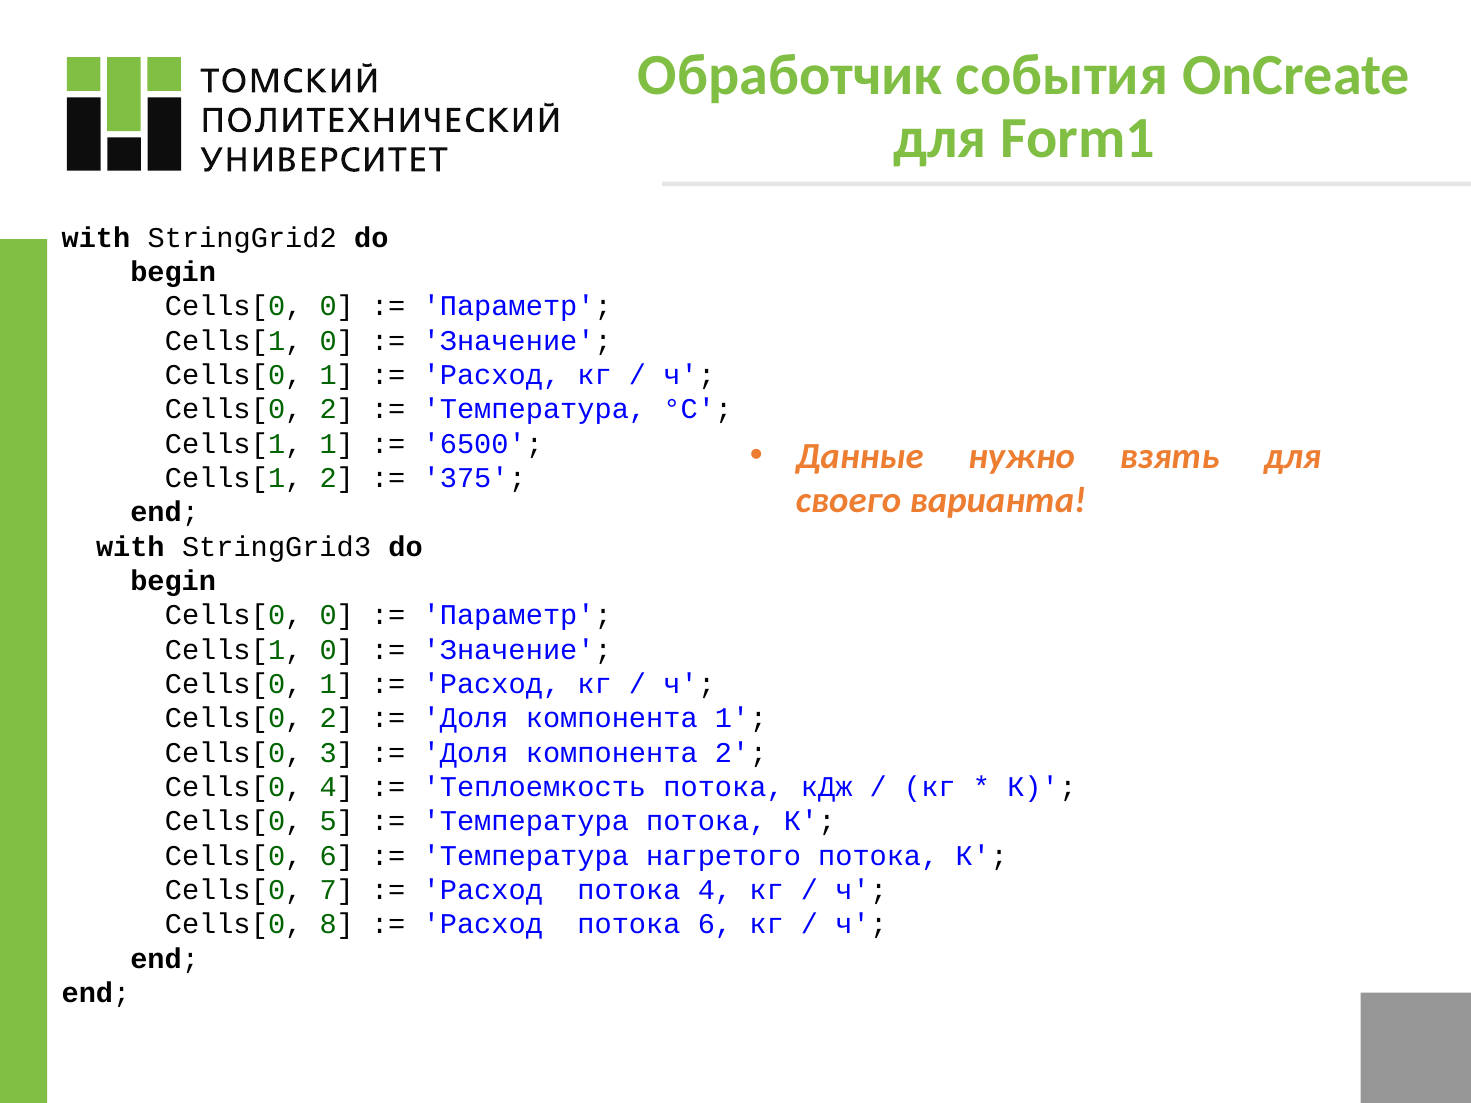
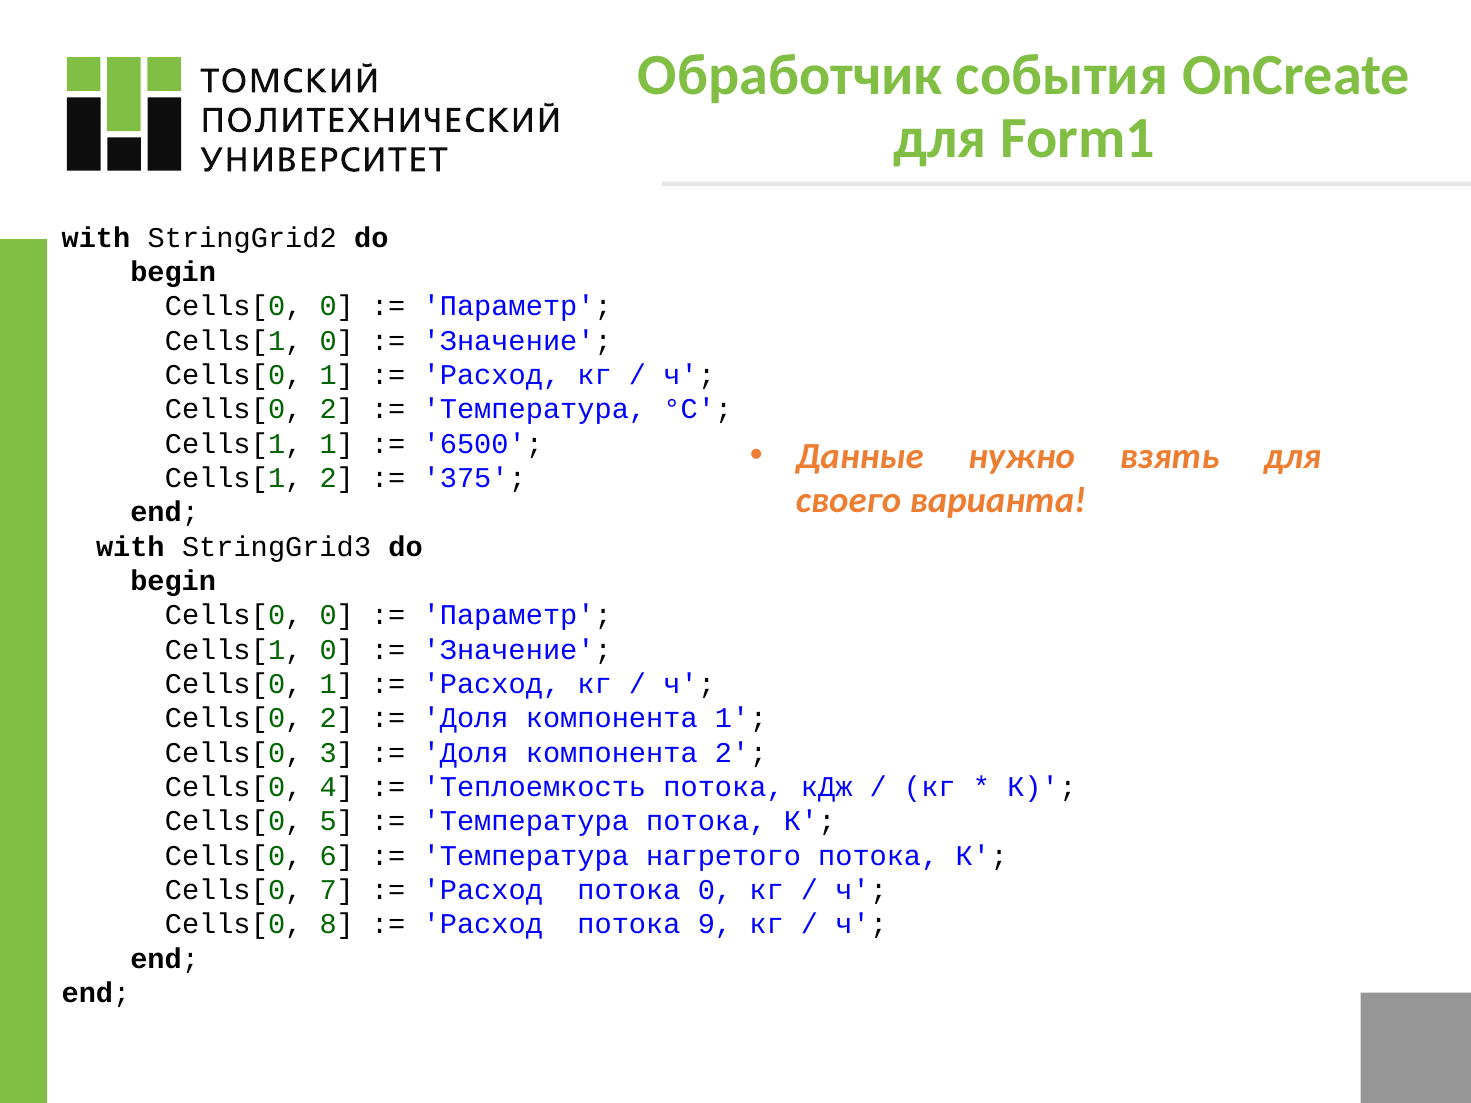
потока 4: 4 -> 0
потока 6: 6 -> 9
